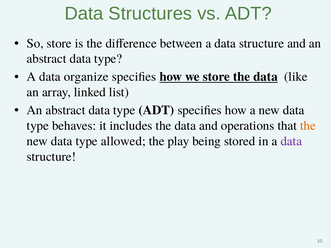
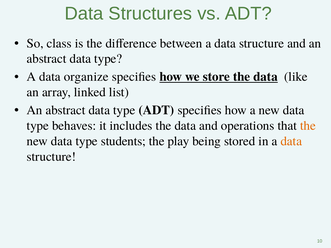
So store: store -> class
allowed: allowed -> students
data at (291, 141) colour: purple -> orange
